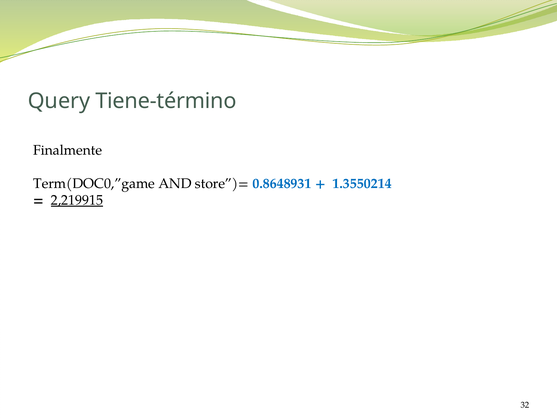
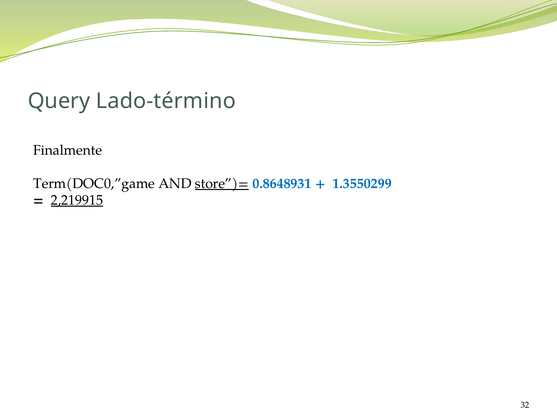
Tiene-término: Tiene-término -> Lado-término
store”)= underline: none -> present
1.3550214: 1.3550214 -> 1.3550299
